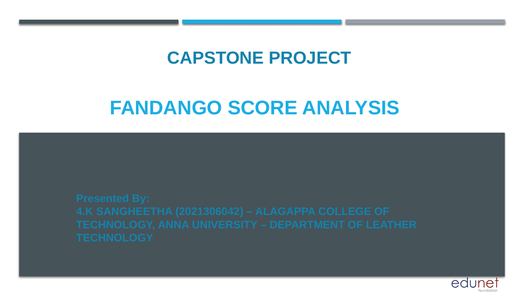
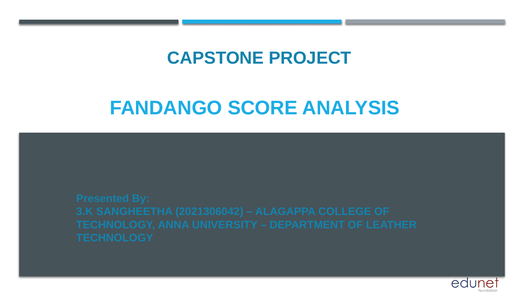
4.K: 4.K -> 3.K
